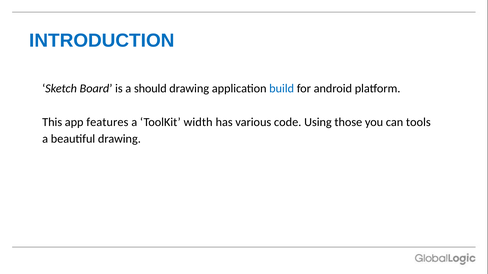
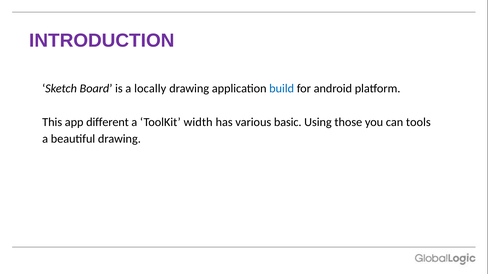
INTRODUCTION colour: blue -> purple
should: should -> locally
features: features -> different
code: code -> basic
